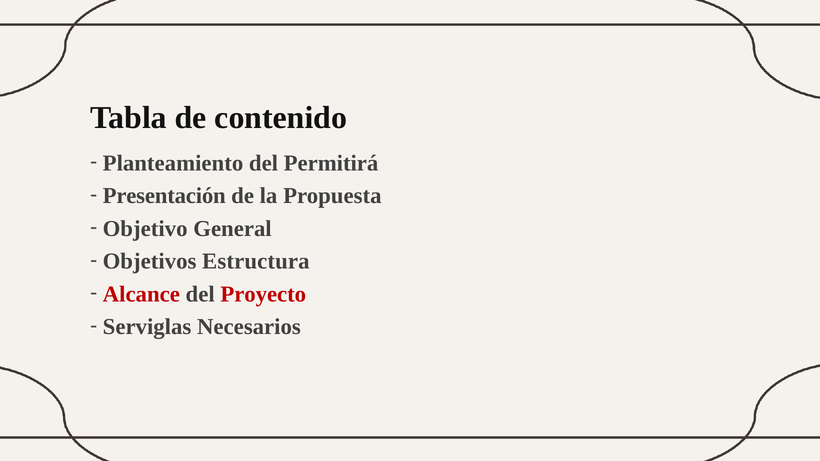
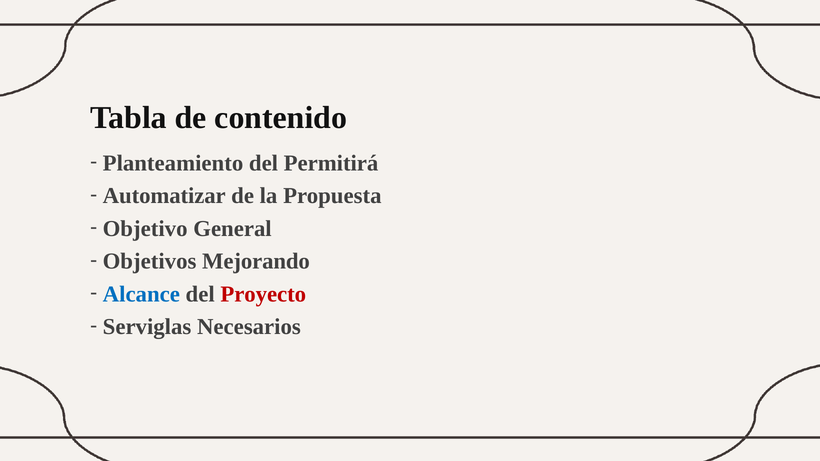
Presentación: Presentación -> Automatizar
Estructura: Estructura -> Mejorando
Alcance colour: red -> blue
